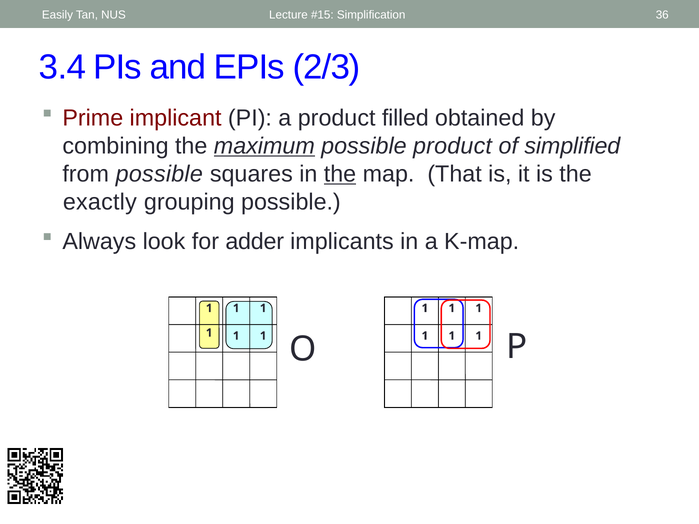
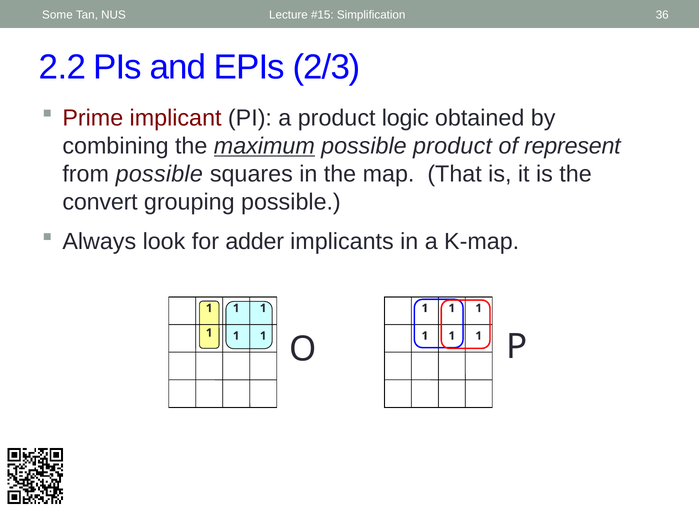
Easily: Easily -> Some
3.4: 3.4 -> 2.2
filled: filled -> logic
simplified: simplified -> represent
the at (340, 174) underline: present -> none
exactly: exactly -> convert
